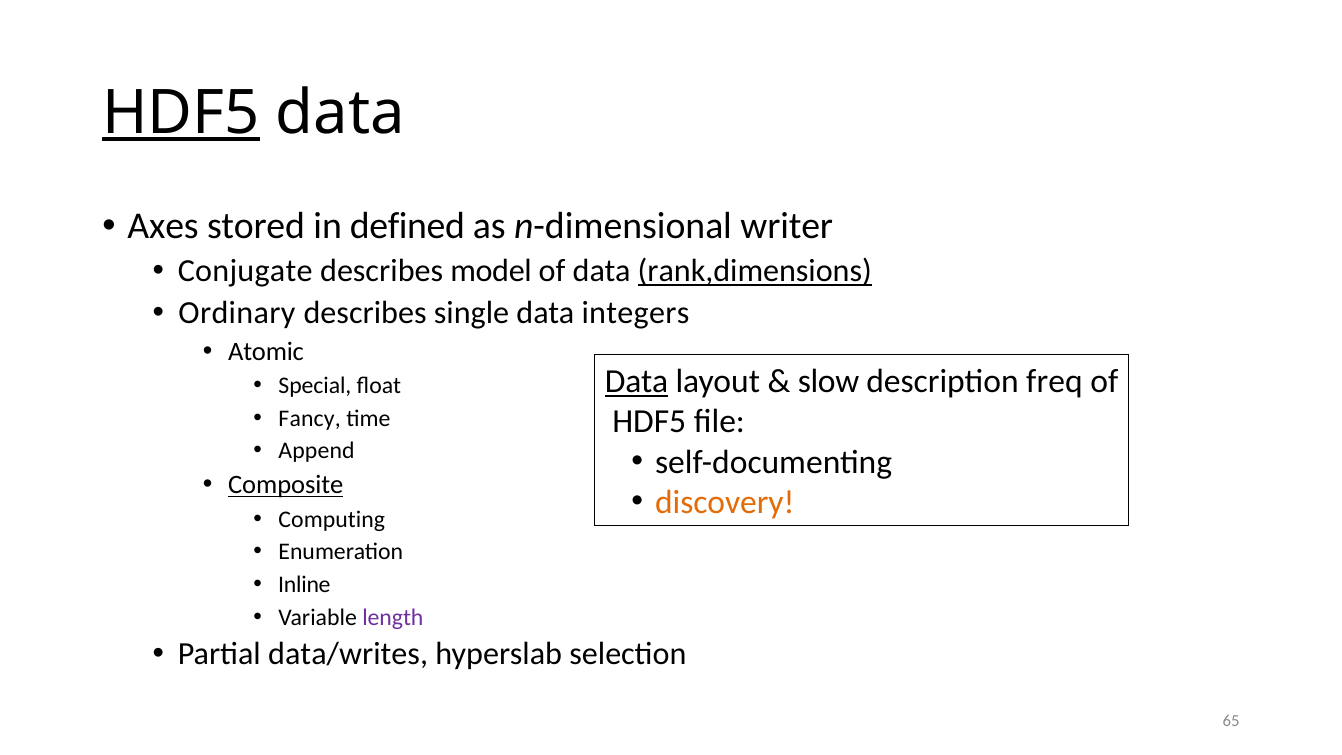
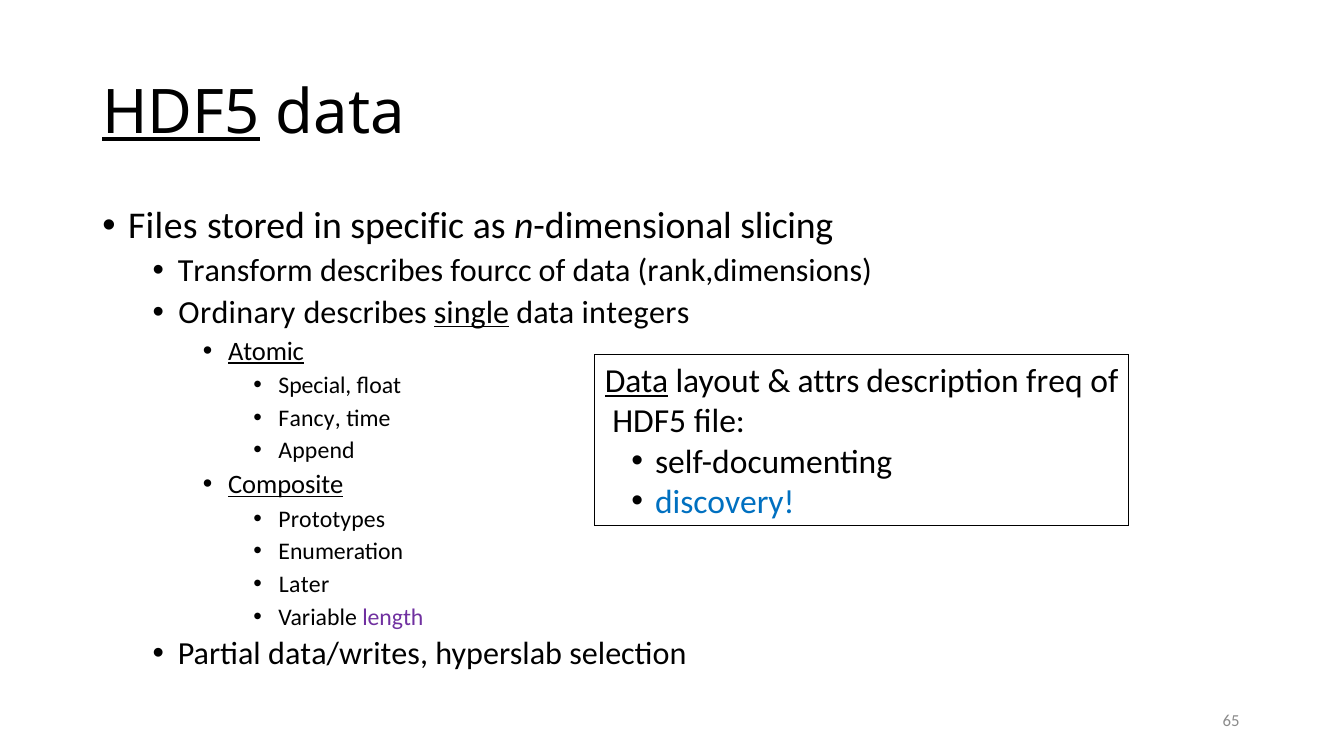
Axes: Axes -> Files
defined: defined -> specific
writer: writer -> slicing
Conjugate: Conjugate -> Transform
model: model -> fourcc
rank,dimensions underline: present -> none
single underline: none -> present
Atomic underline: none -> present
slow: slow -> attrs
discovery colour: orange -> blue
Computing: Computing -> Prototypes
Inline: Inline -> Later
